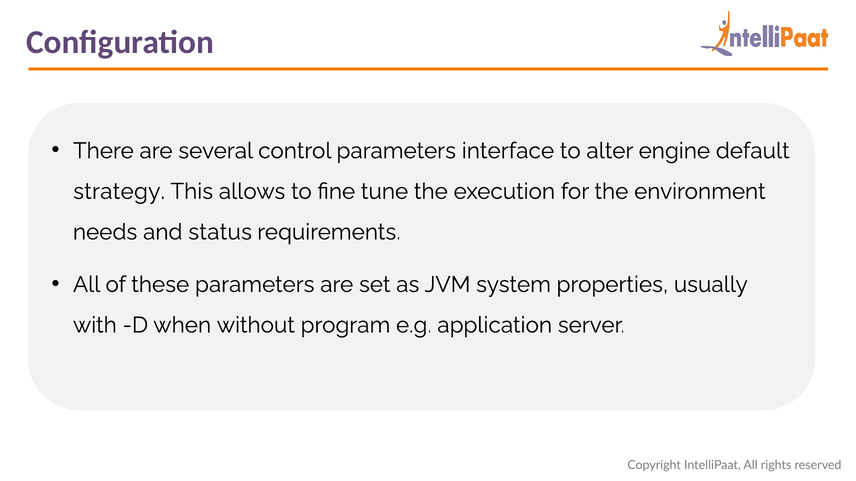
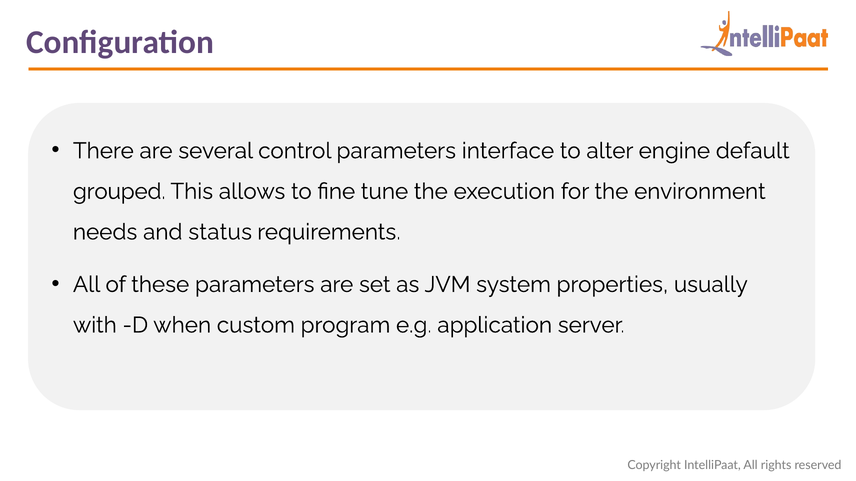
strategy: strategy -> grouped
without: without -> custom
